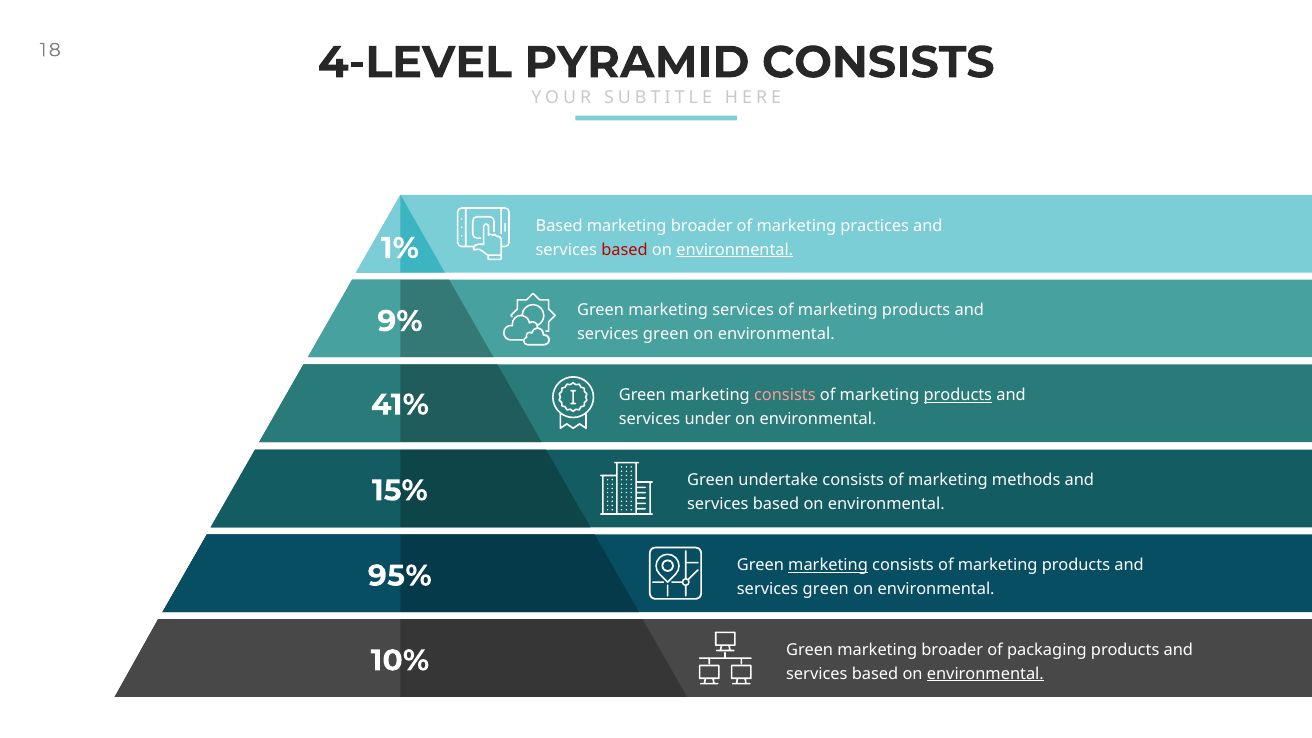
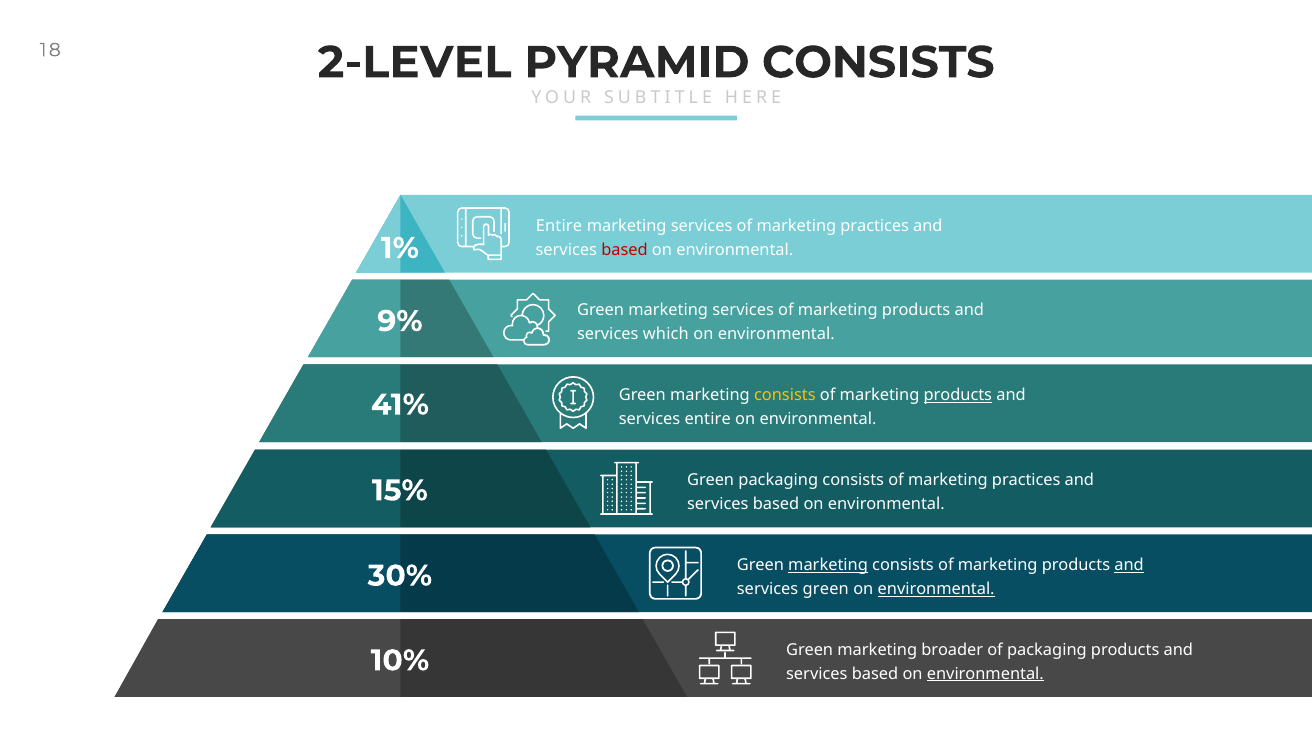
4-LEVEL: 4-LEVEL -> 2-LEVEL
Based at (559, 226): Based -> Entire
broader at (702, 226): broader -> services
environmental at (735, 250) underline: present -> none
green at (666, 334): green -> which
consists at (785, 395) colour: pink -> yellow
services under: under -> entire
Green undertake: undertake -> packaging
consists of marketing methods: methods -> practices
and at (1129, 565) underline: none -> present
95%: 95% -> 30%
environmental at (936, 589) underline: none -> present
